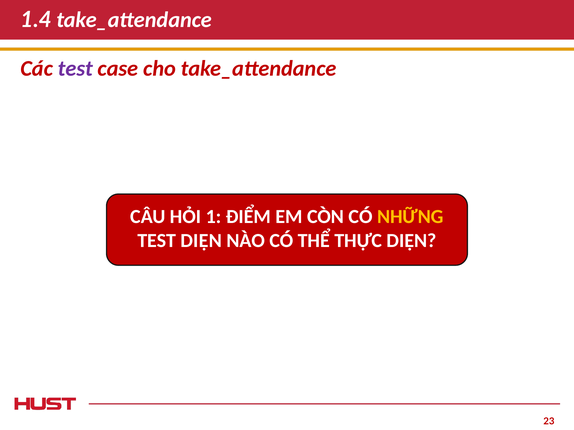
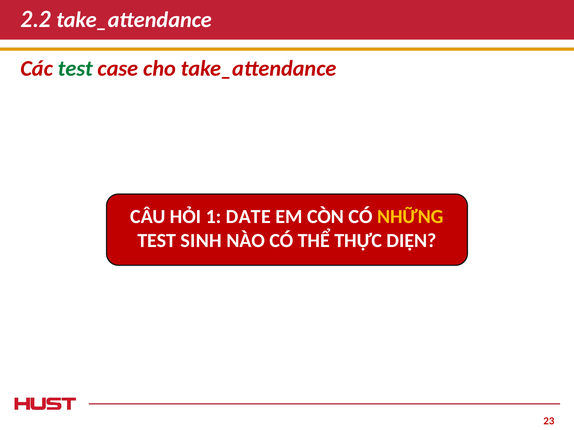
1.4: 1.4 -> 2.2
test at (75, 69) colour: purple -> green
ĐIỂM: ĐIỂM -> DATE
TEST DIỆN: DIỆN -> SINH
